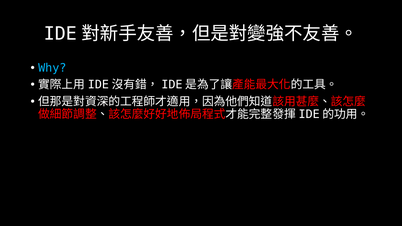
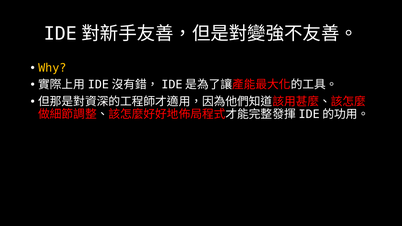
Why colour: light blue -> yellow
